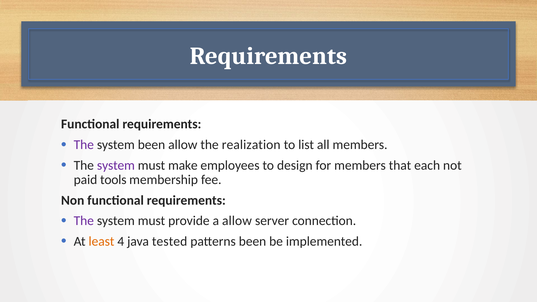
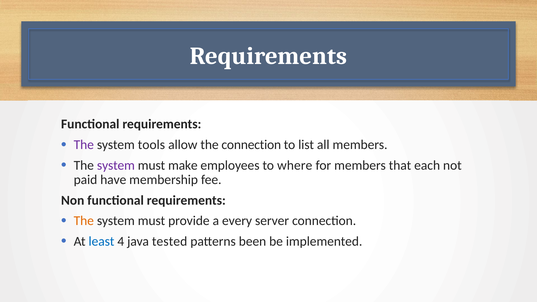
system been: been -> tools
the realization: realization -> connection
design: design -> where
tools: tools -> have
The at (84, 221) colour: purple -> orange
a allow: allow -> every
least colour: orange -> blue
